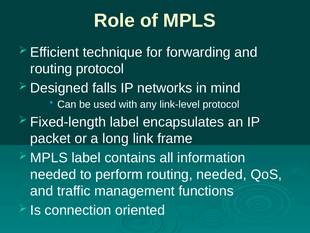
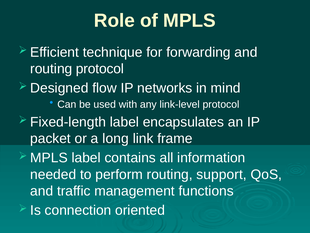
falls: falls -> flow
routing needed: needed -> support
